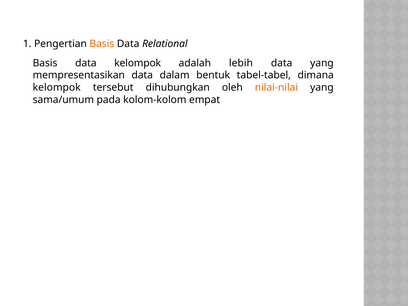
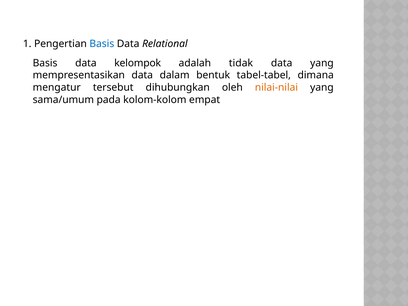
Basis at (102, 44) colour: orange -> blue
lebih: lebih -> tidak
kelompok at (57, 87): kelompok -> mengatur
